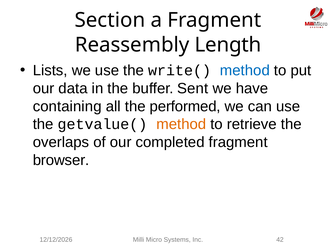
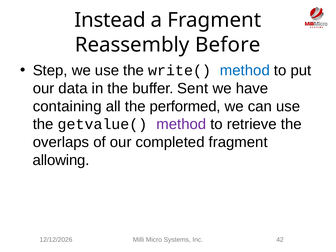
Section: Section -> Instead
Length: Length -> Before
Lists: Lists -> Step
method at (181, 124) colour: orange -> purple
browser: browser -> allowing
